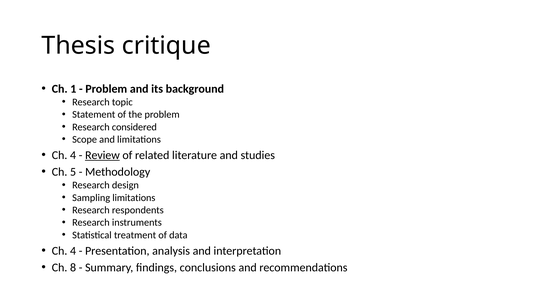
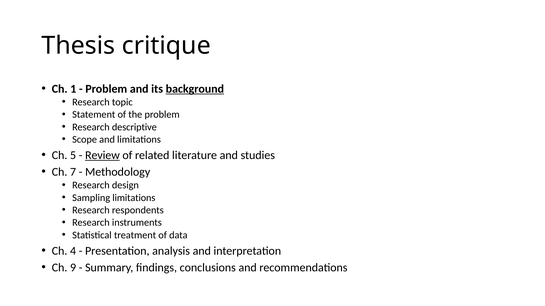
background underline: none -> present
considered: considered -> descriptive
4 at (73, 156): 4 -> 5
5: 5 -> 7
8: 8 -> 9
